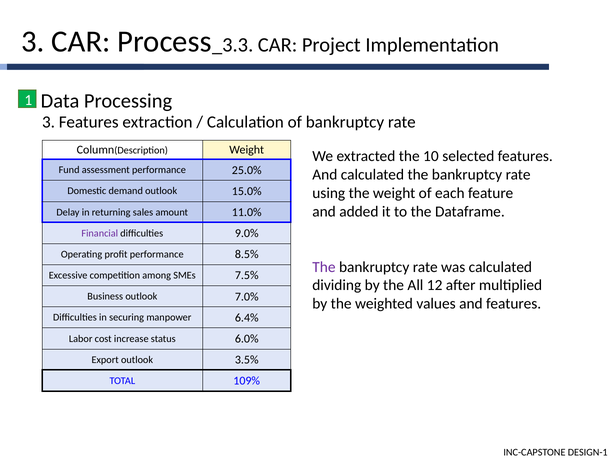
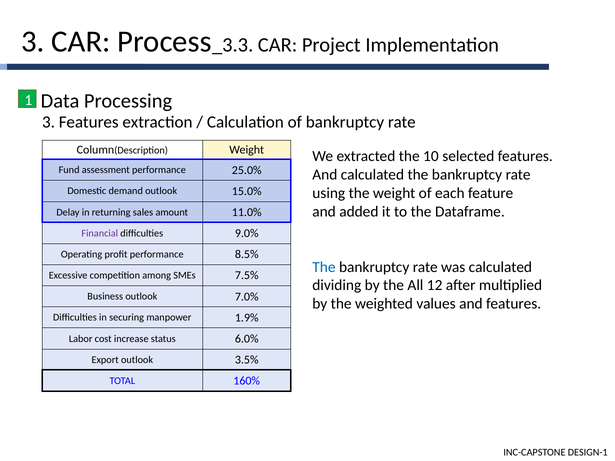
The at (324, 267) colour: purple -> blue
6.4%: 6.4% -> 1.9%
109%: 109% -> 160%
